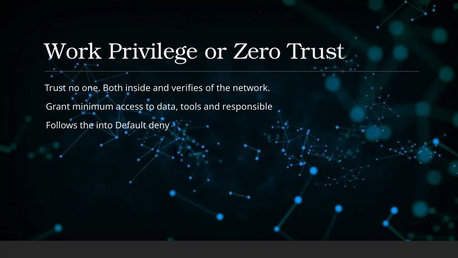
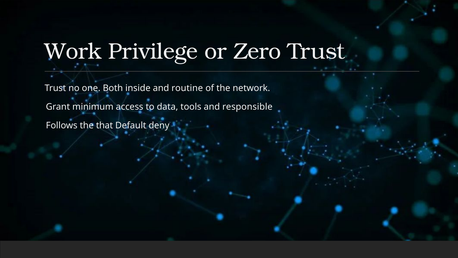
verifies: verifies -> routine
into: into -> that
